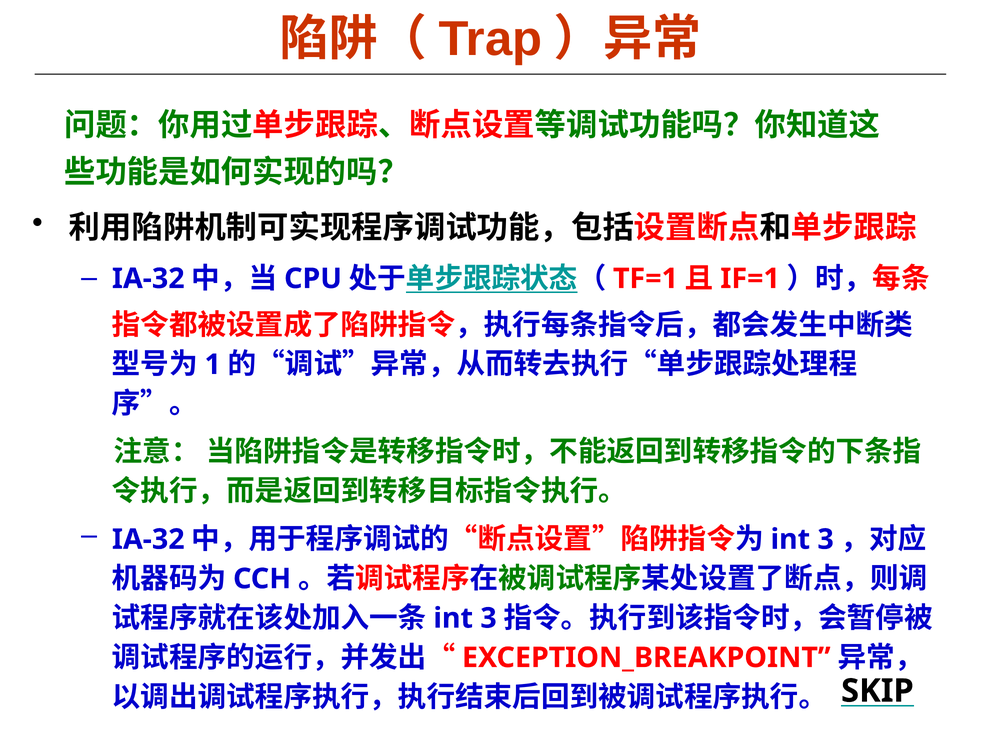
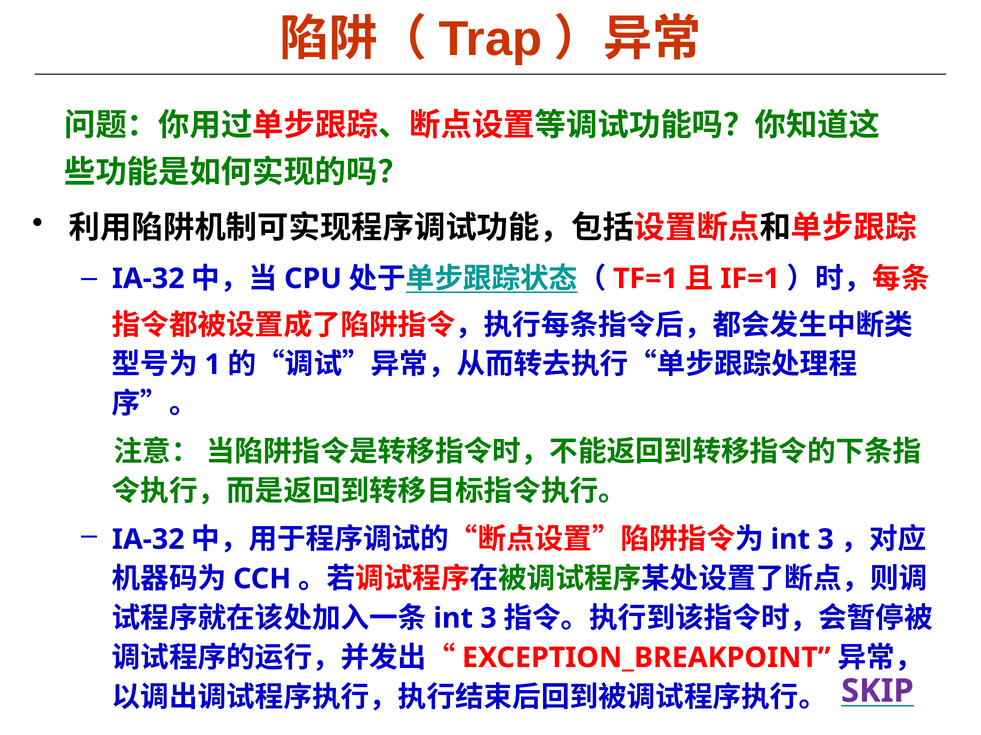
SKIP colour: black -> purple
